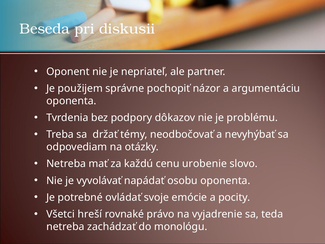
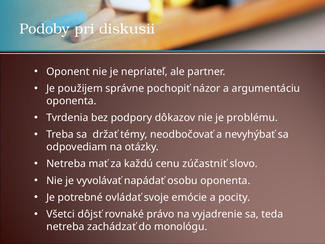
Beseda: Beseda -> Podoby
urobenie: urobenie -> zúčastniť
hreší: hreší -> dôjsť
